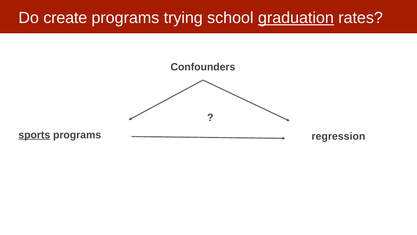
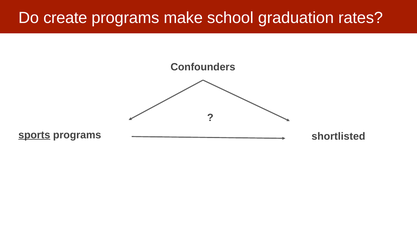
trying: trying -> make
graduation underline: present -> none
regression: regression -> shortlisted
